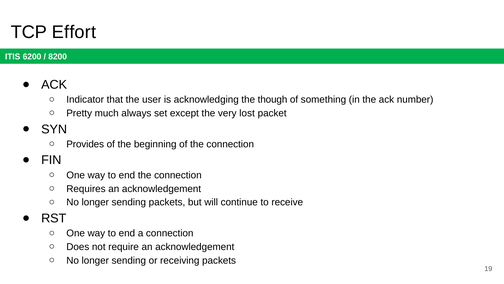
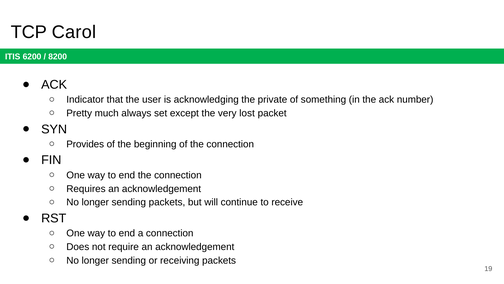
Effort: Effort -> Carol
though: though -> private
